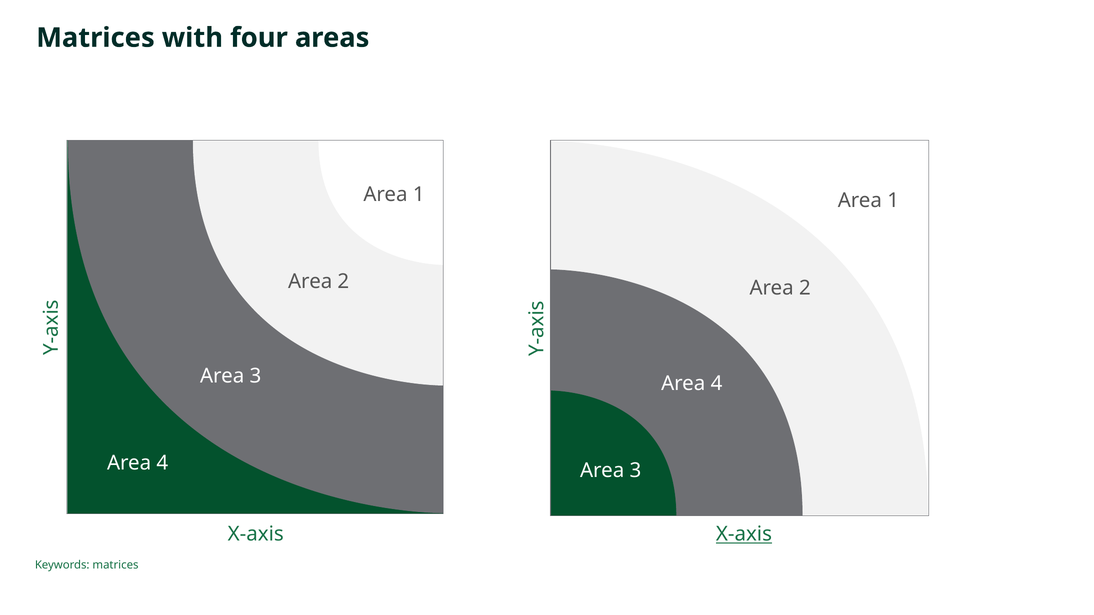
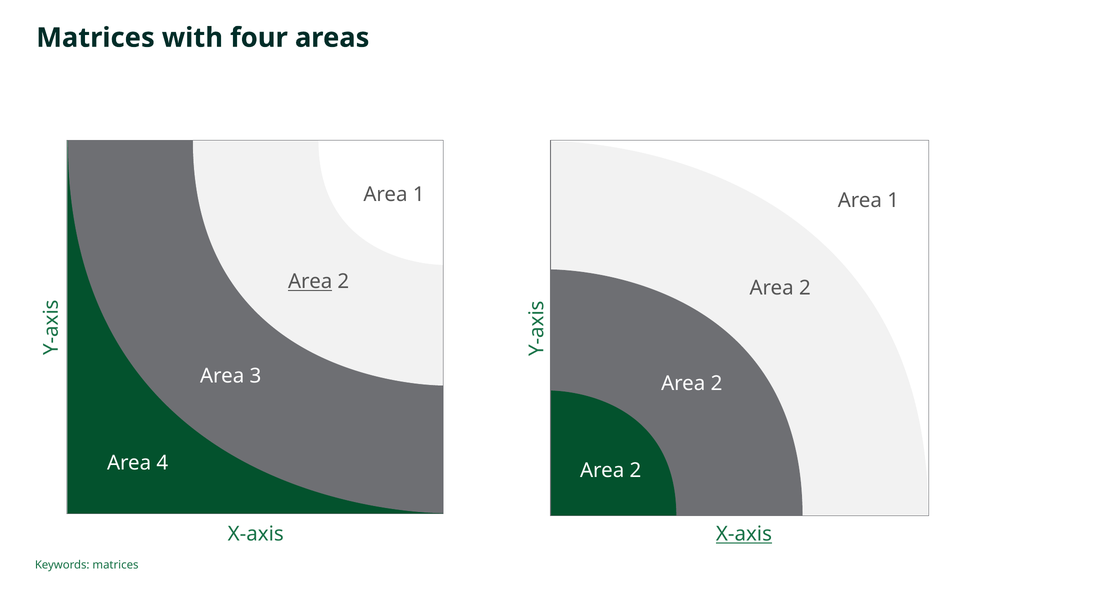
Area at (310, 282) underline: none -> present
4 at (717, 383): 4 -> 2
3 at (635, 471): 3 -> 2
